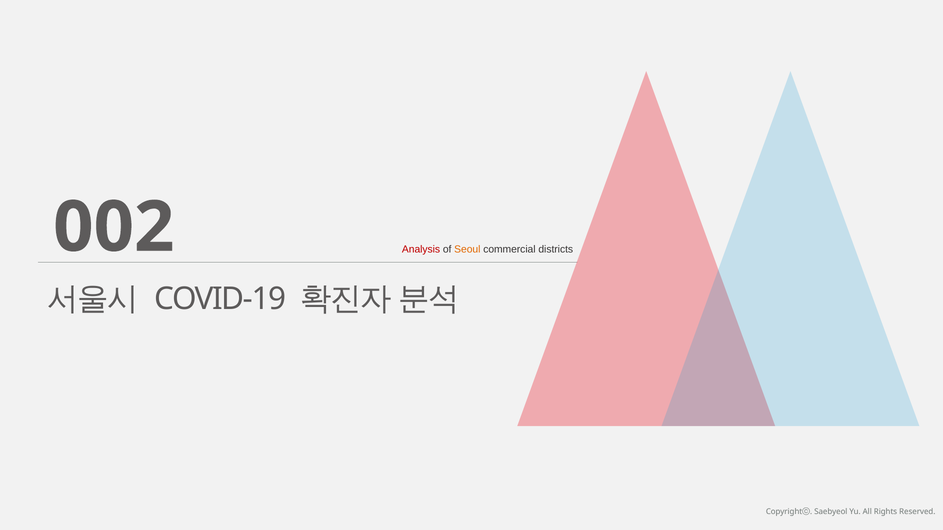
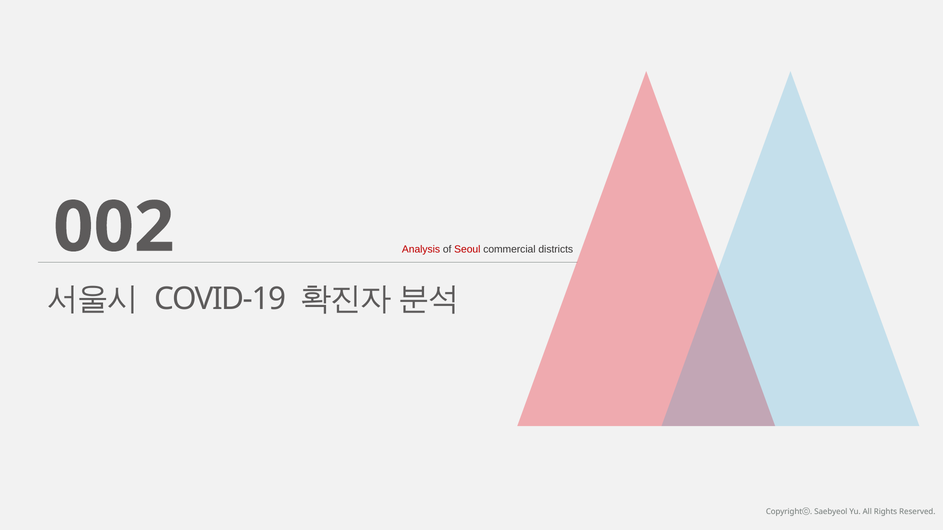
Seoul colour: orange -> red
